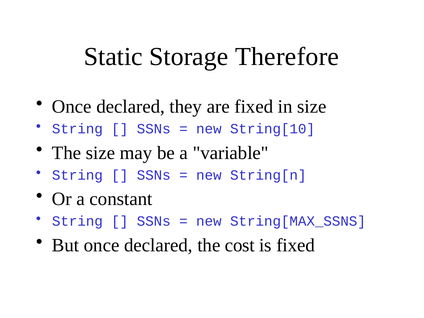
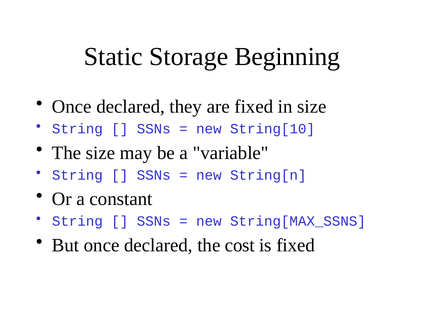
Therefore: Therefore -> Beginning
